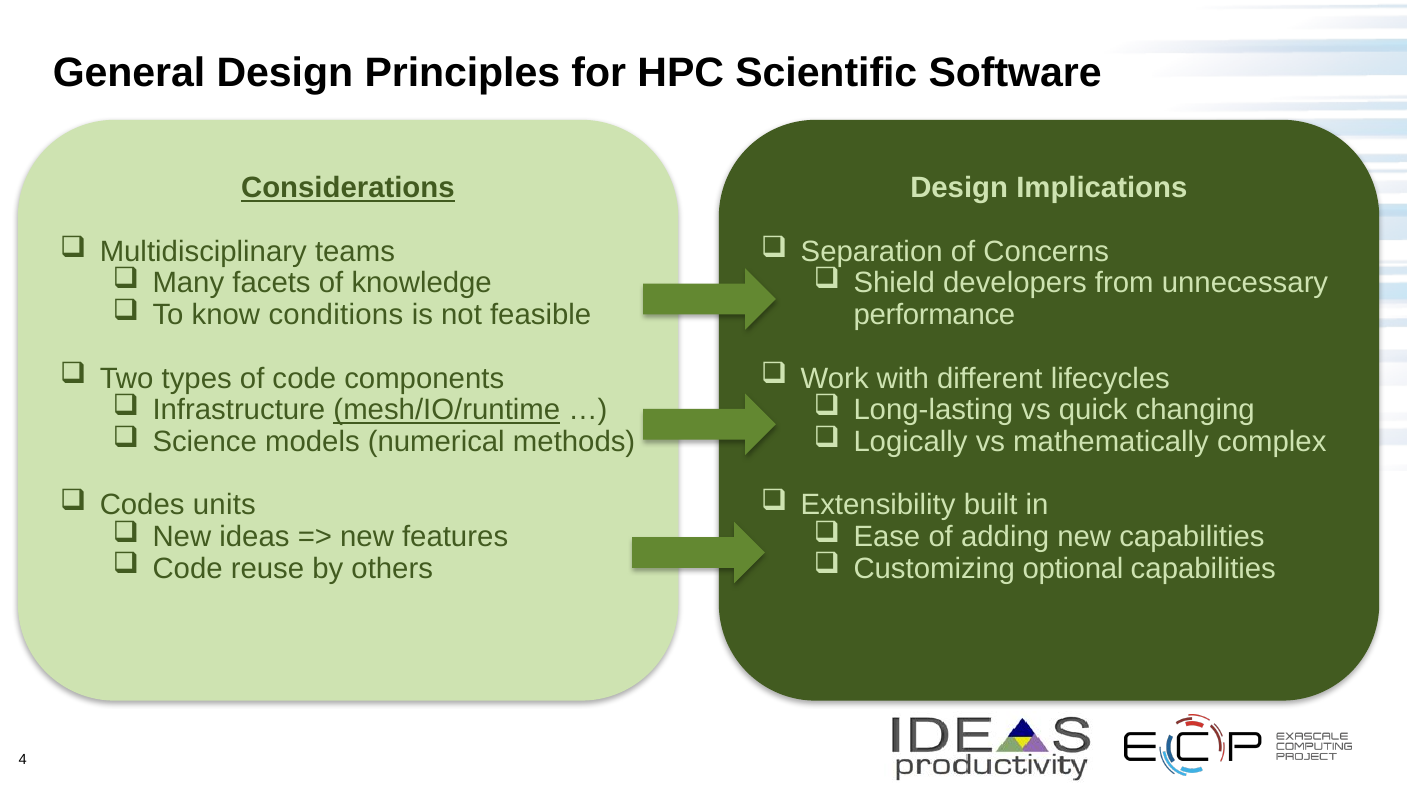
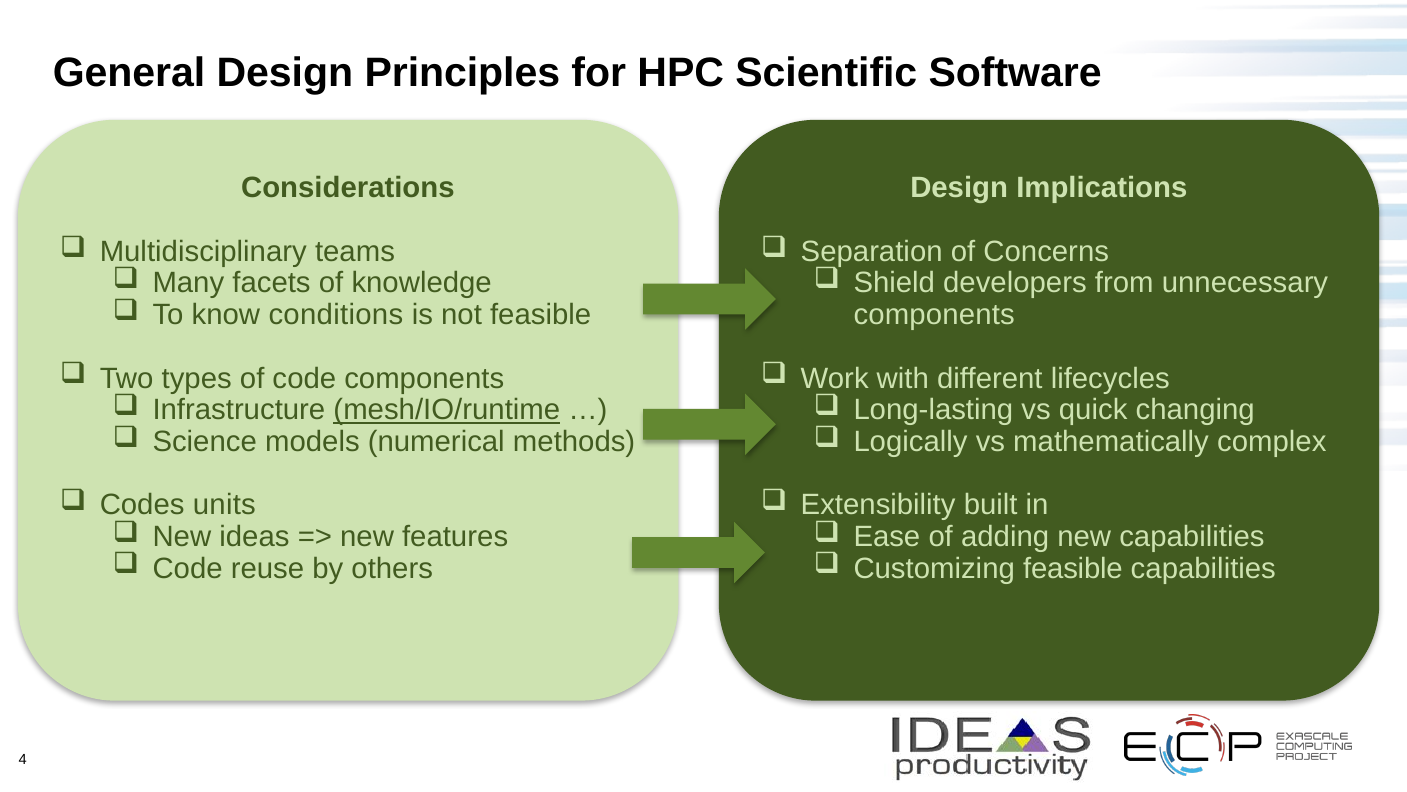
Considerations underline: present -> none
performance at (934, 315): performance -> components
Customizing optional: optional -> feasible
